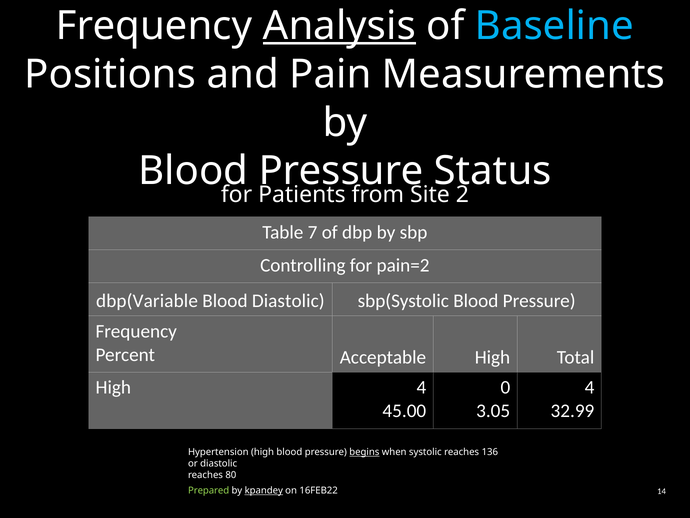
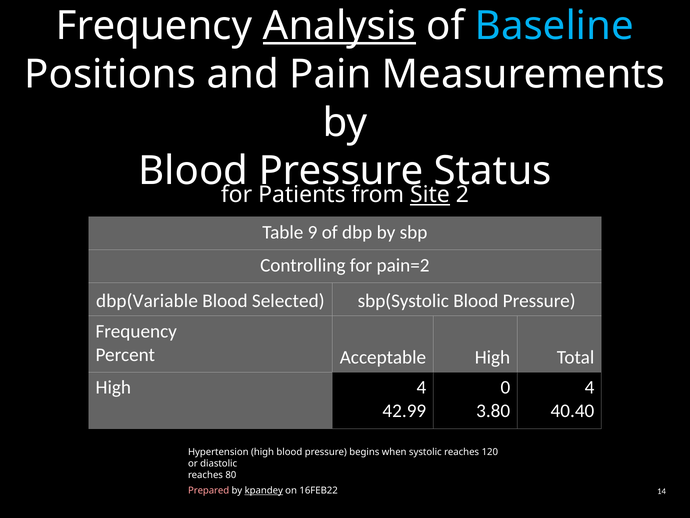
Site underline: none -> present
7: 7 -> 9
Blood Diastolic: Diastolic -> Selected
45.00: 45.00 -> 42.99
3.05: 3.05 -> 3.80
32.99: 32.99 -> 40.40
begins underline: present -> none
136: 136 -> 120
Prepared colour: light green -> pink
